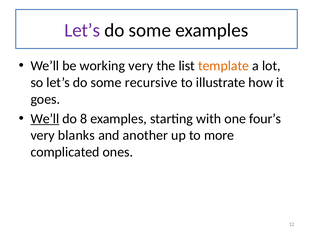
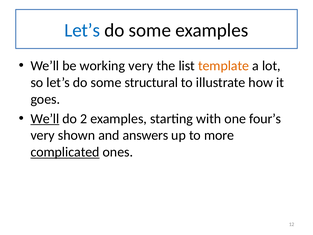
Let’s at (82, 30) colour: purple -> blue
recursive: recursive -> structural
8: 8 -> 2
blanks: blanks -> shown
another: another -> answers
complicated underline: none -> present
